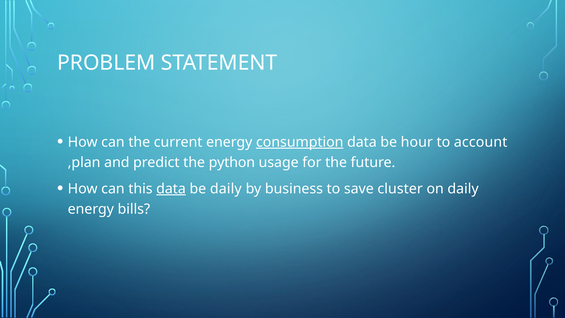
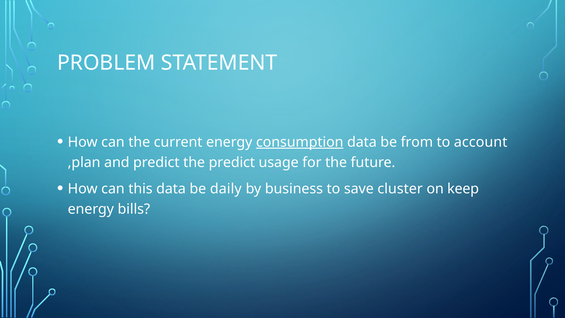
hour: hour -> from
the python: python -> predict
data at (171, 189) underline: present -> none
on daily: daily -> keep
